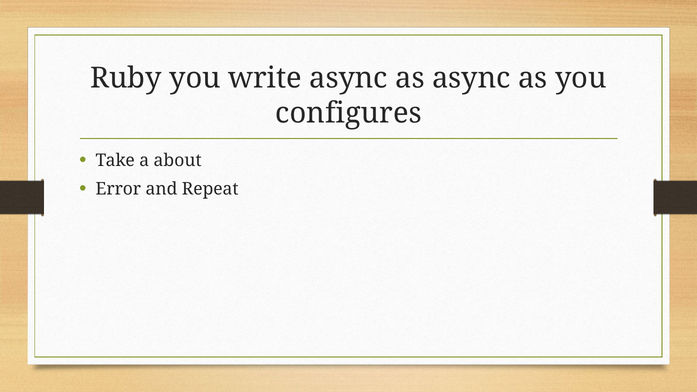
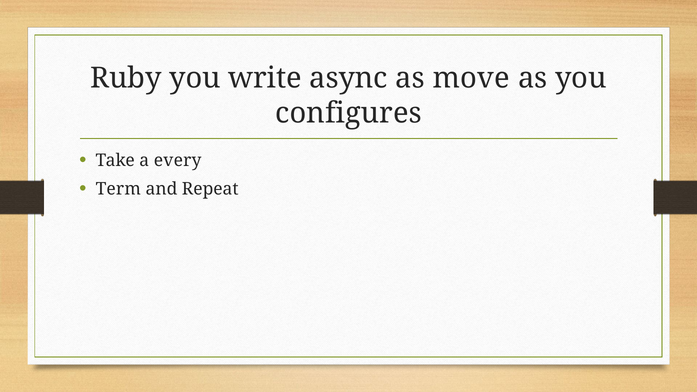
as async: async -> move
about: about -> every
Error: Error -> Term
